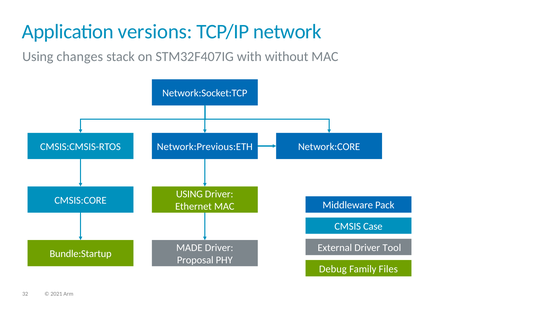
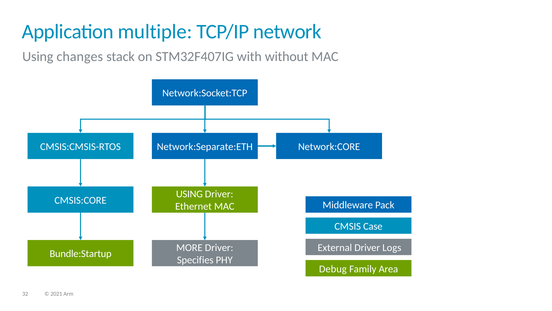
versions: versions -> multiple
Network:Previous:ETH: Network:Previous:ETH -> Network:Separate:ETH
MADE: MADE -> MORE
Tool: Tool -> Logs
Proposal: Proposal -> Specifies
Files: Files -> Area
